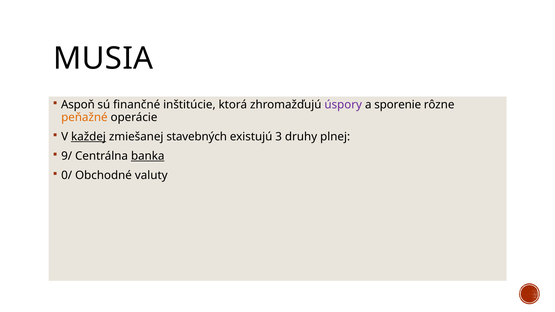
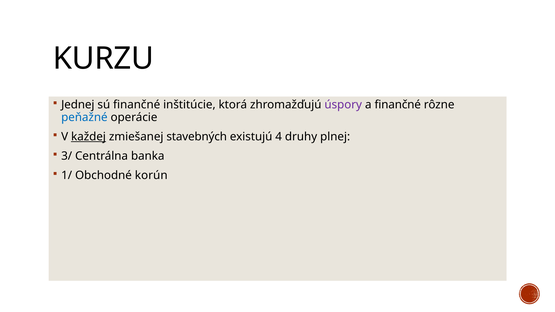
MUSIA: MUSIA -> KURZU
Aspoň: Aspoň -> Jednej
a sporenie: sporenie -> finančné
peňažné colour: orange -> blue
3: 3 -> 4
9/: 9/ -> 3/
banka underline: present -> none
0/: 0/ -> 1/
valuty: valuty -> korún
